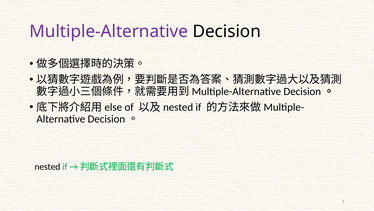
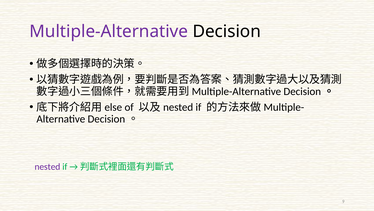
nested colour: black -> purple
